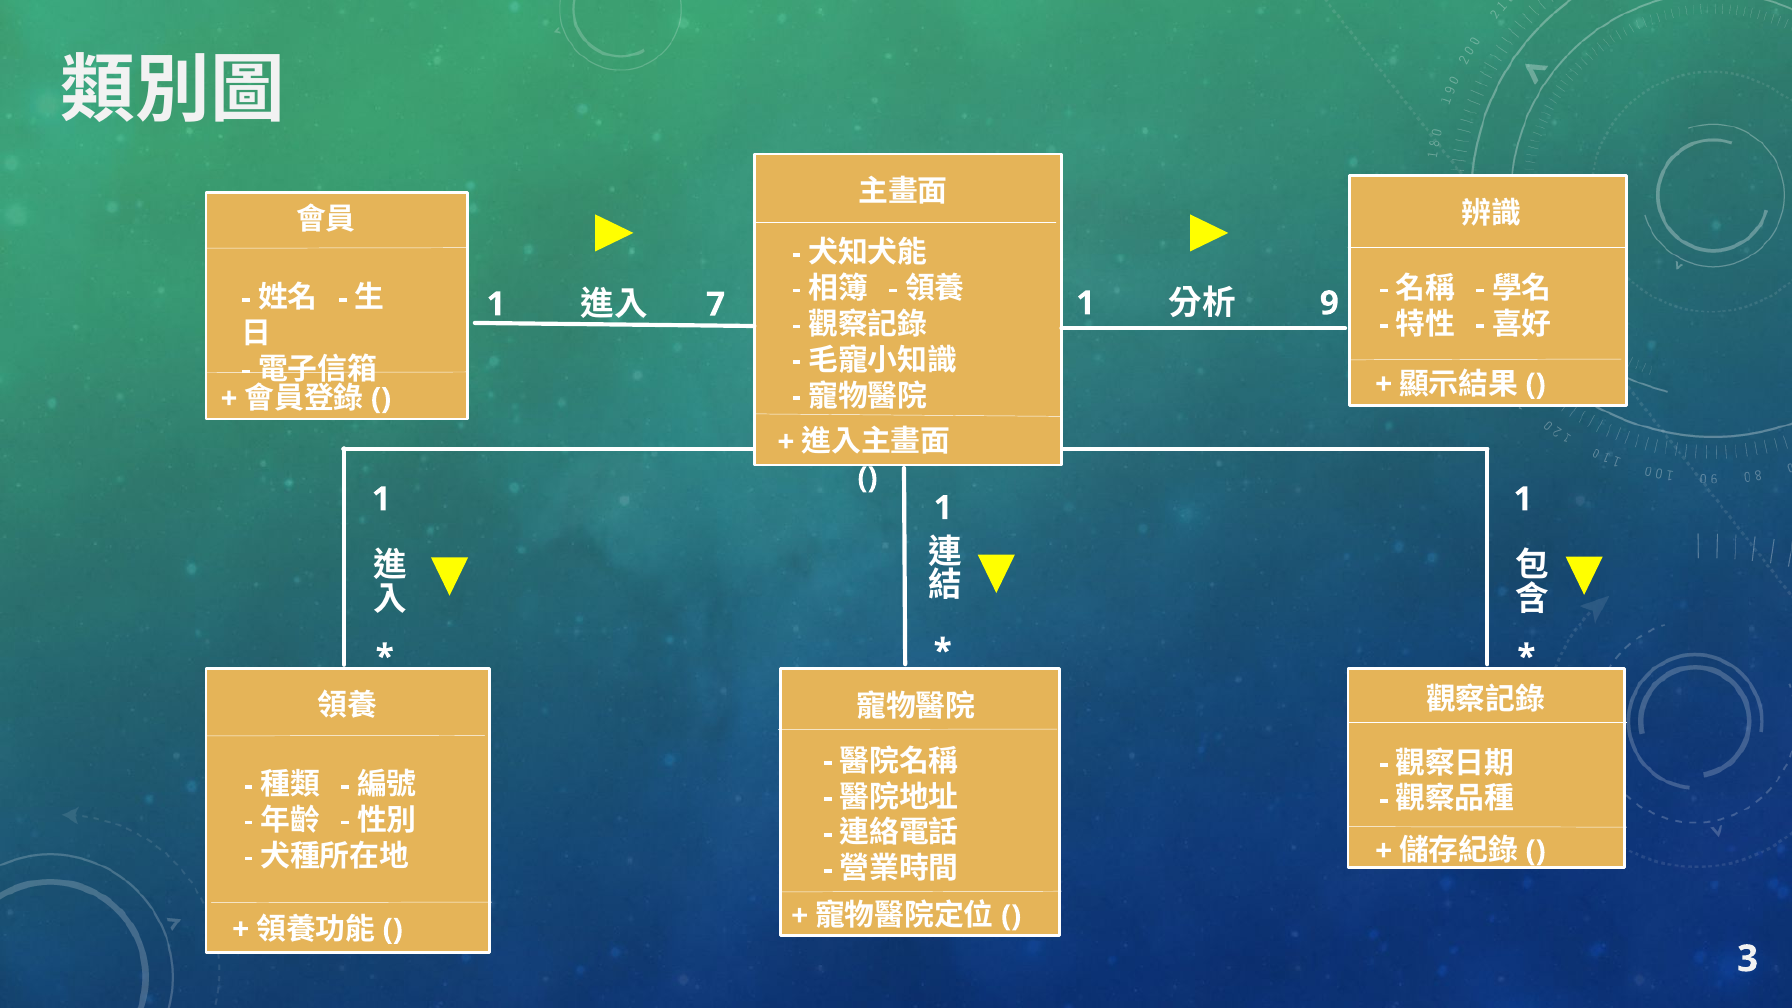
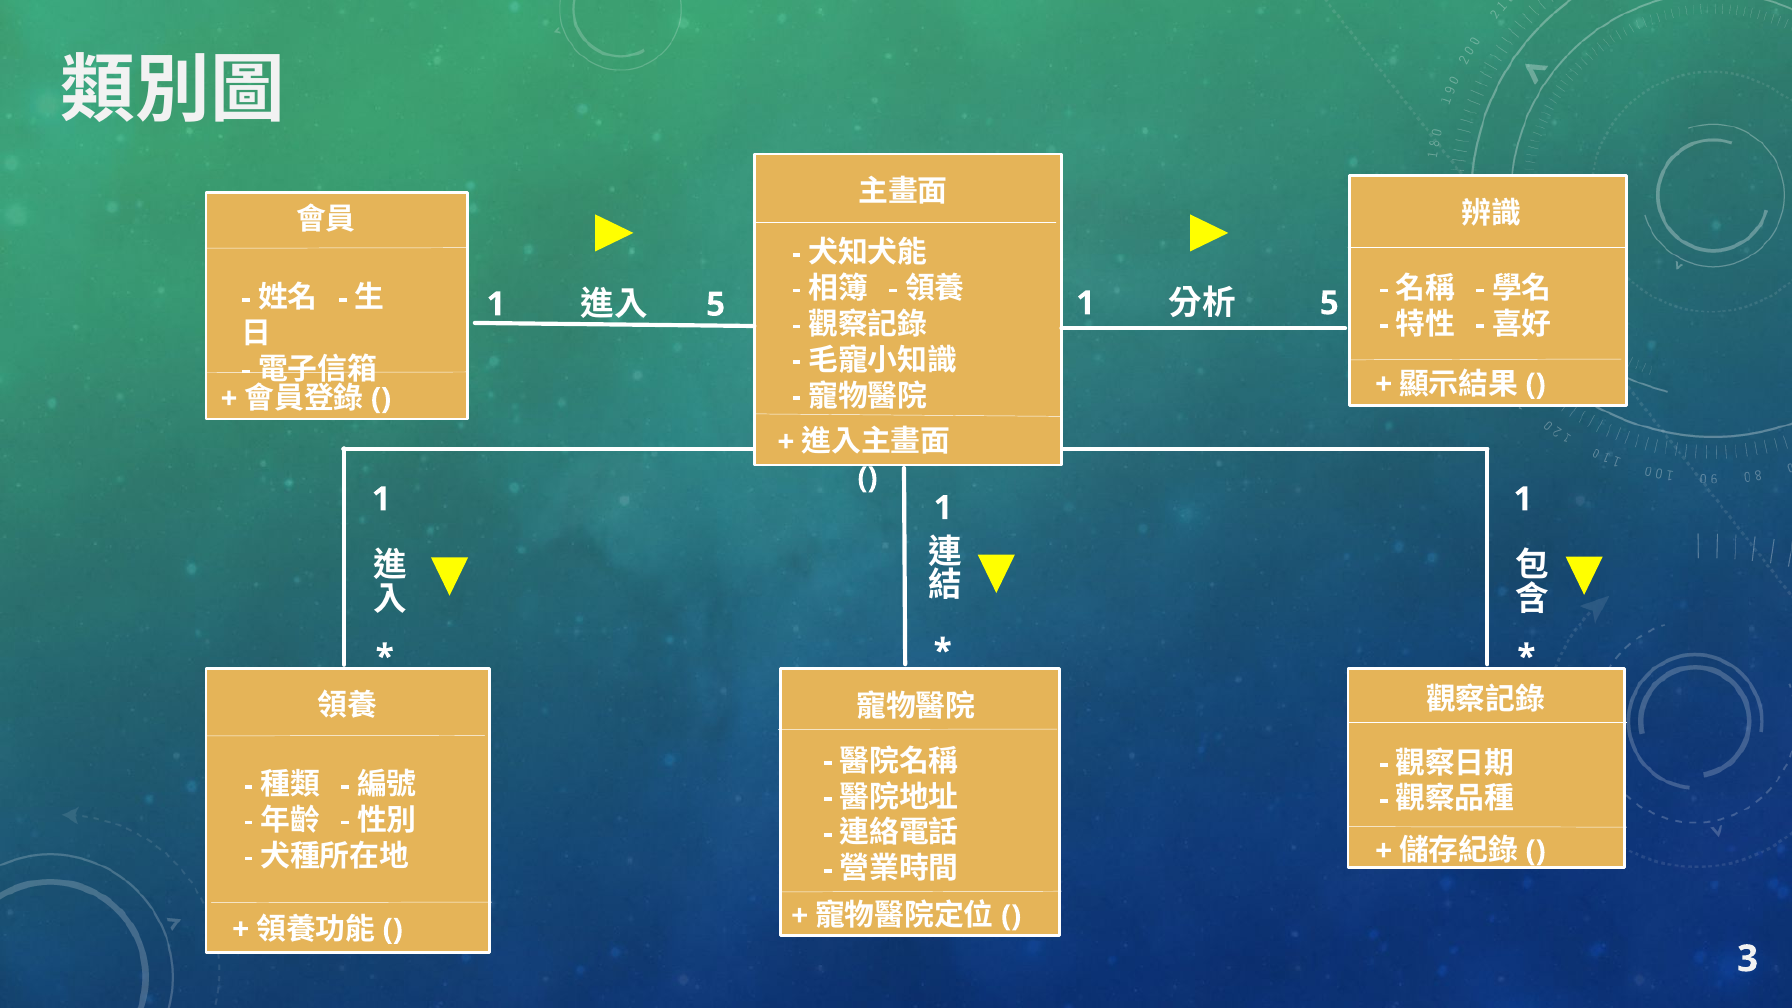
9 at (1329, 303): 9 -> 5
1 7: 7 -> 5
